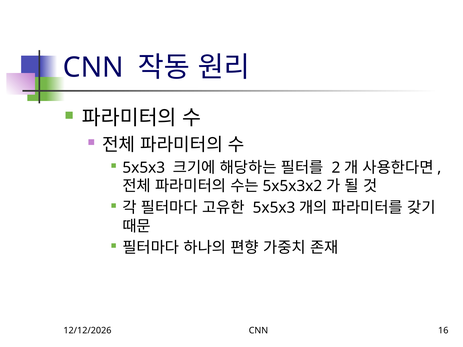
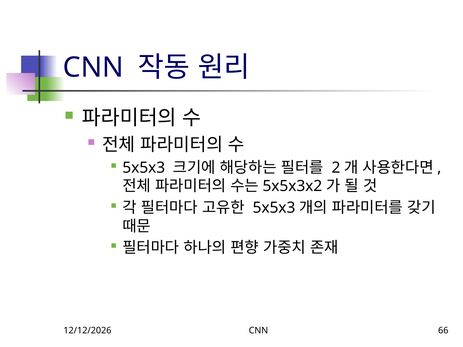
16: 16 -> 66
